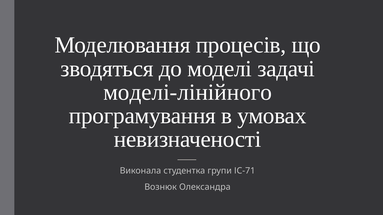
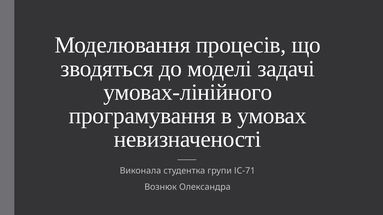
моделі-лінійного: моделі-лінійного -> умовах-лінійного
